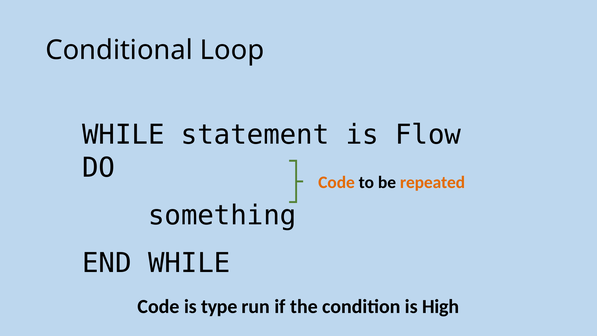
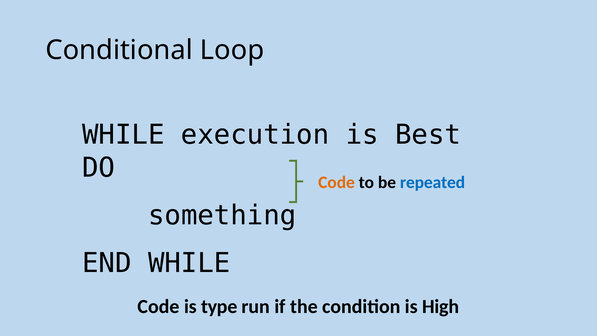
statement: statement -> execution
Flow: Flow -> Best
repeated colour: orange -> blue
